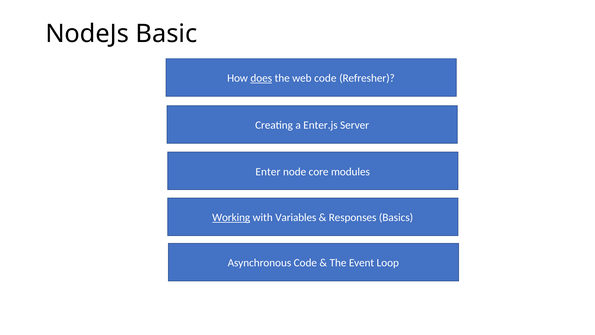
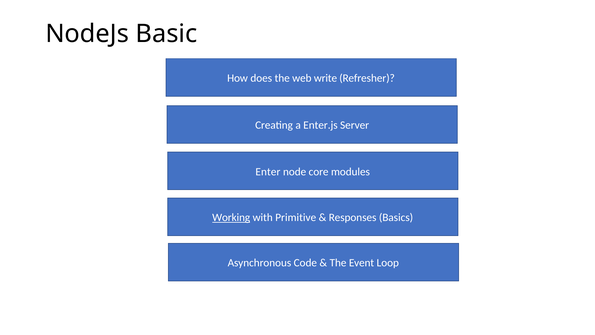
does underline: present -> none
web code: code -> write
Variables: Variables -> Primitive
